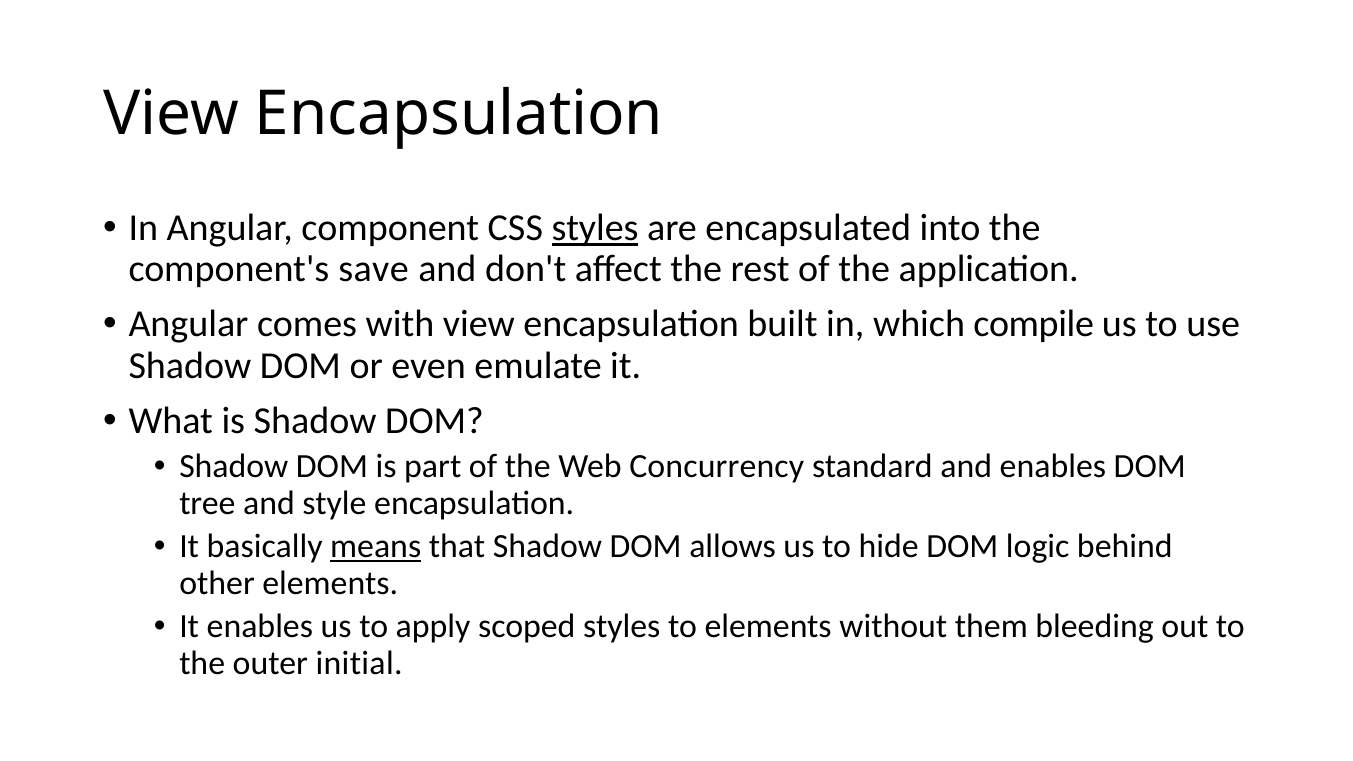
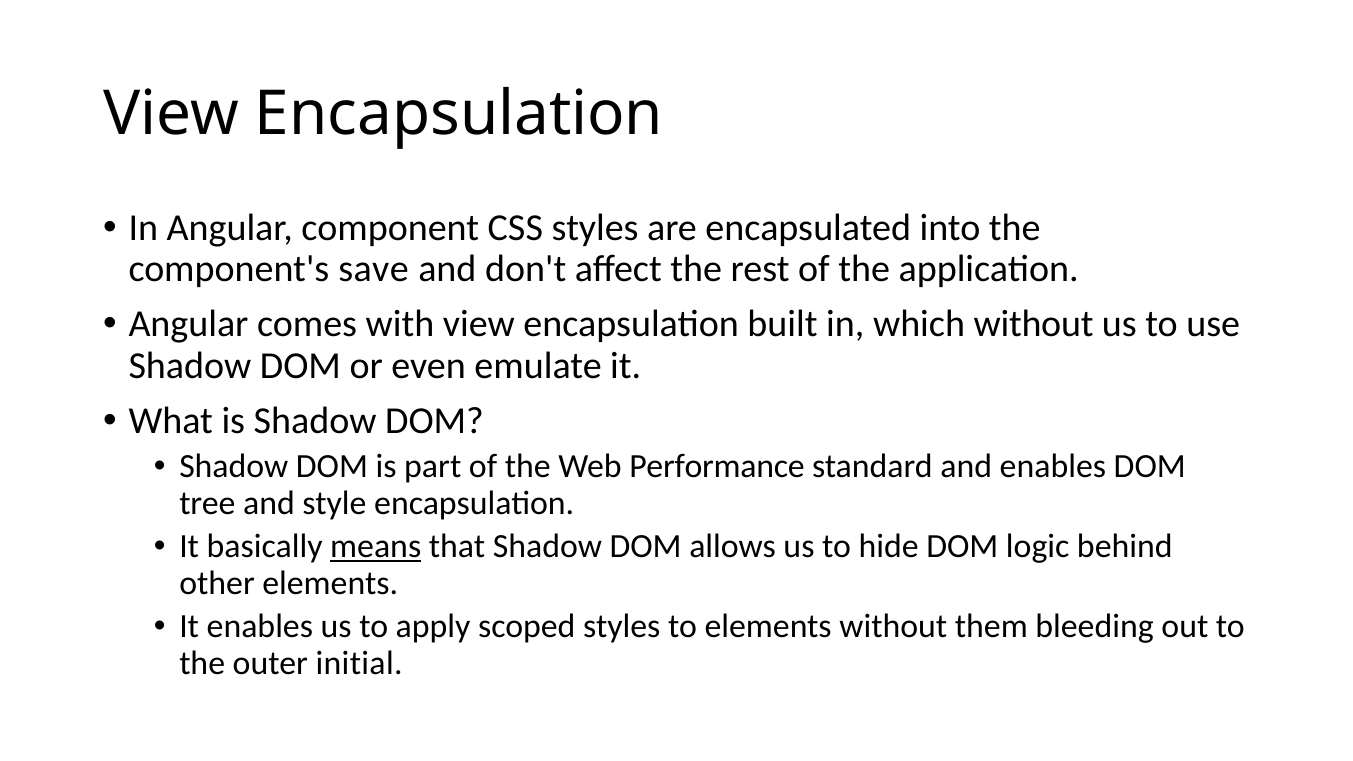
styles at (595, 228) underline: present -> none
which compile: compile -> without
Concurrency: Concurrency -> Performance
